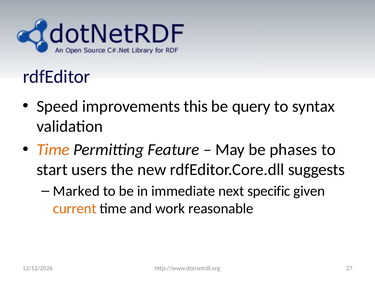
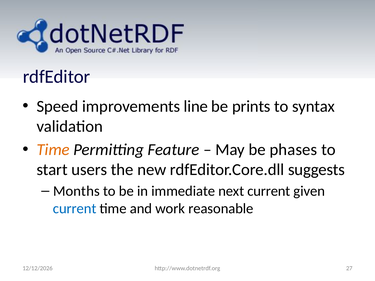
this: this -> line
query: query -> prints
Marked: Marked -> Months
next specific: specific -> current
current at (75, 209) colour: orange -> blue
